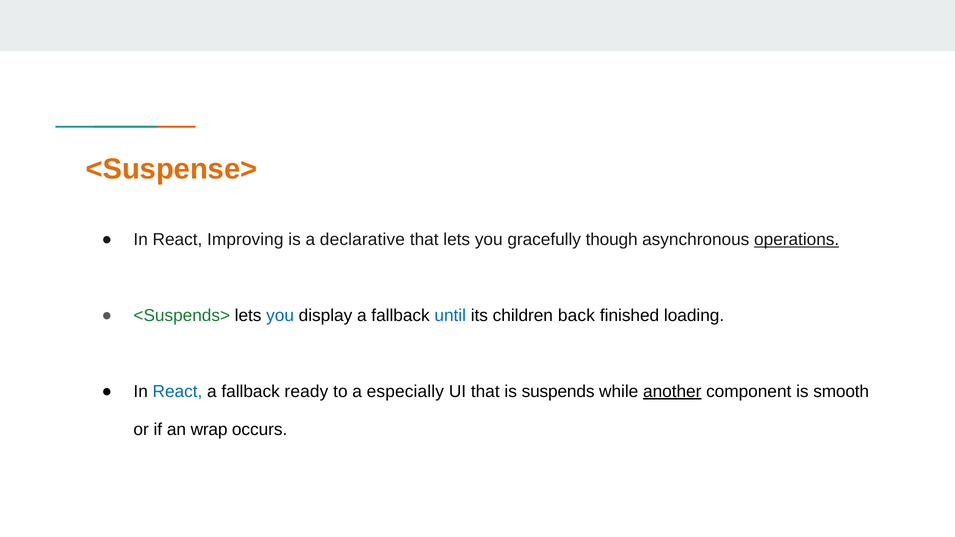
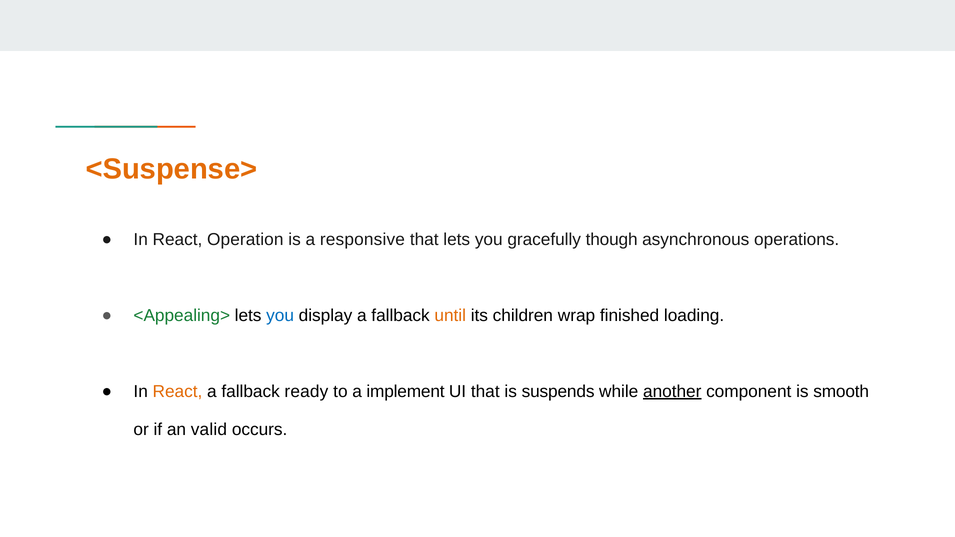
Improving: Improving -> Operation
declarative: declarative -> responsive
operations underline: present -> none
<Suspends>: <Suspends> -> <Appealing>
until colour: blue -> orange
back: back -> wrap
React at (177, 391) colour: blue -> orange
especially: especially -> implement
wrap: wrap -> valid
